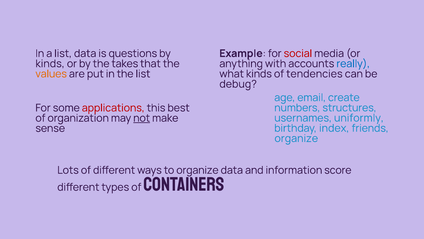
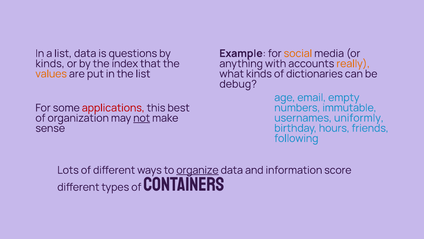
social colour: red -> orange
takes: takes -> index
really colour: blue -> orange
tendencies: tendencies -> dictionaries
create: create -> empty
structures: structures -> immutable
index: index -> hours
organize at (296, 138): organize -> following
organize at (197, 170) underline: none -> present
